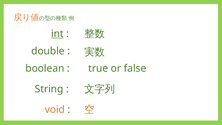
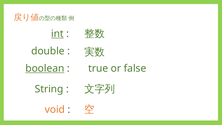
boolean underline: none -> present
